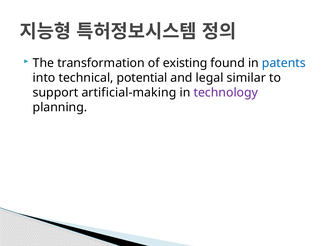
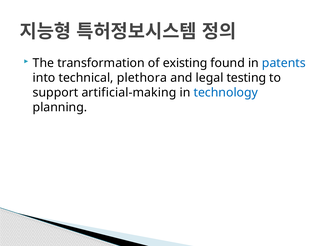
potential: potential -> plethora
similar: similar -> testing
technology colour: purple -> blue
